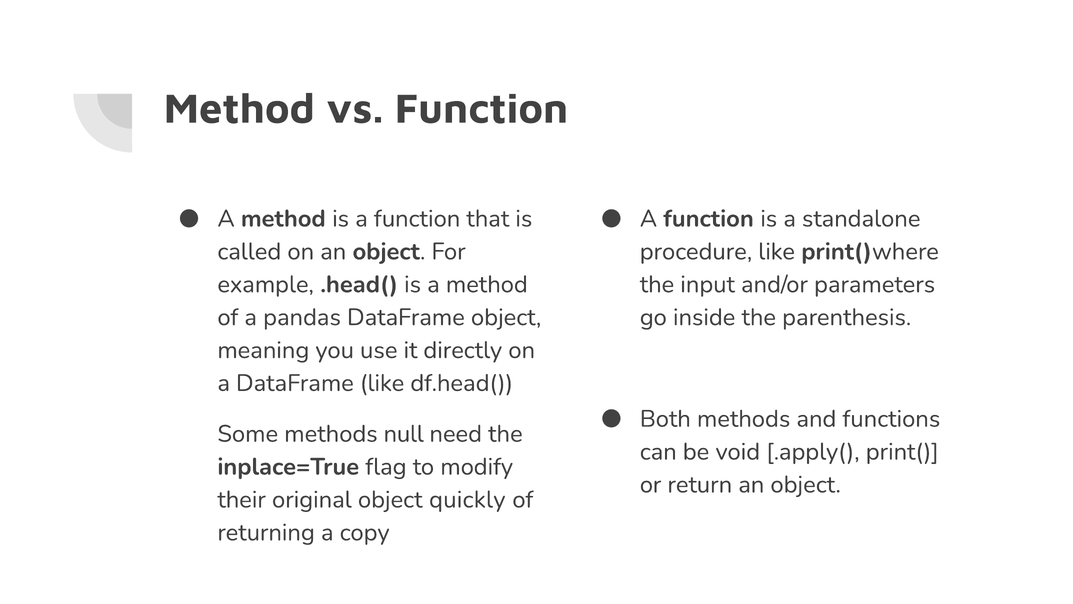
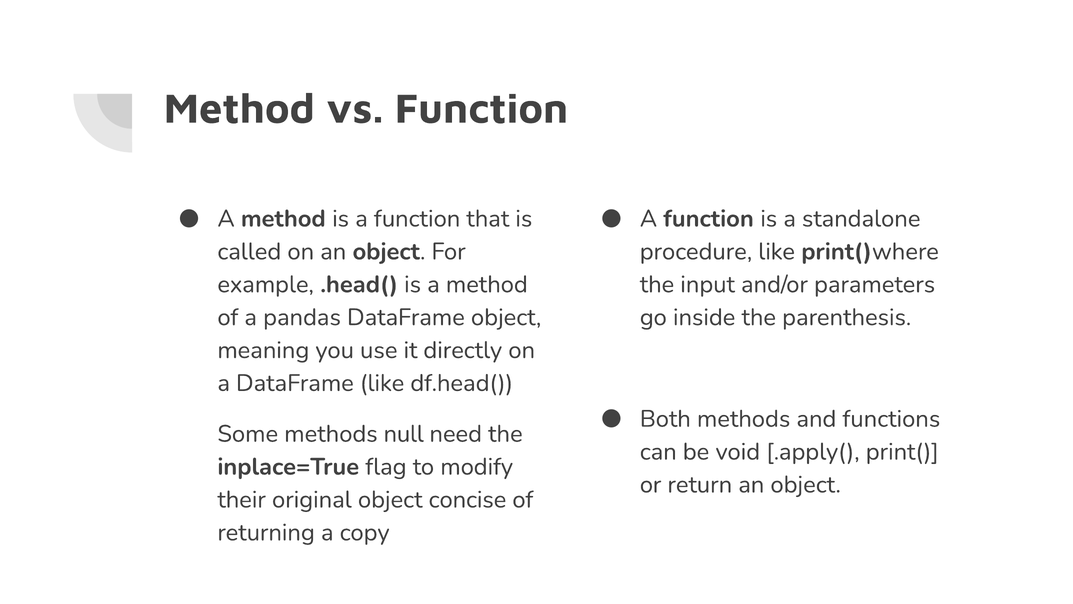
quickly: quickly -> concise
